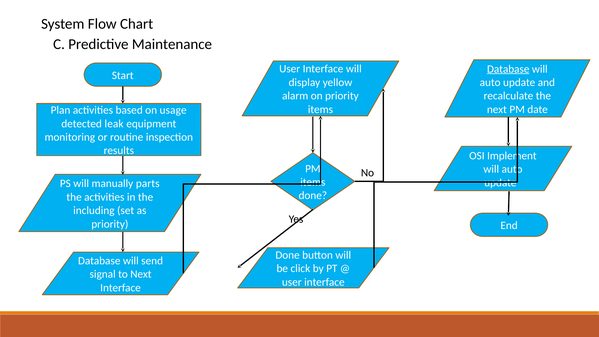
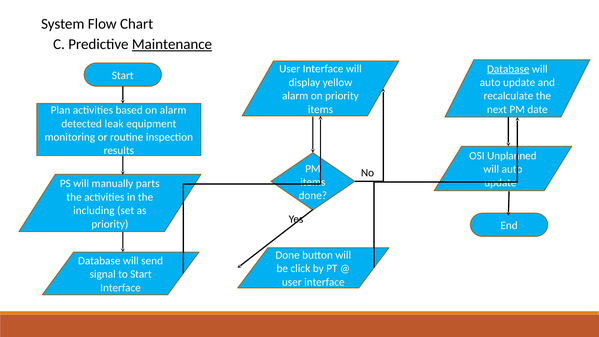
Maintenance underline: none -> present
on usage: usage -> alarm
Implement: Implement -> Unplanned
to Next: Next -> Start
